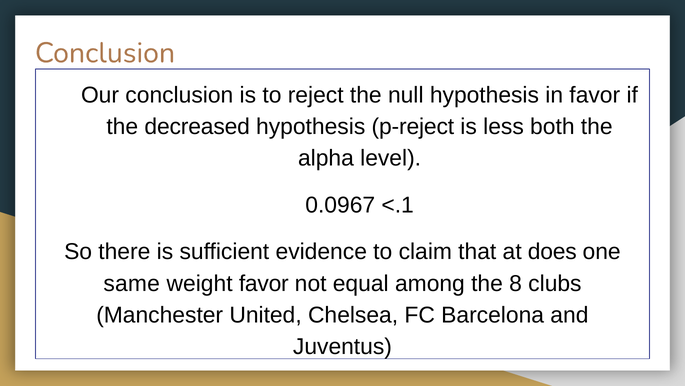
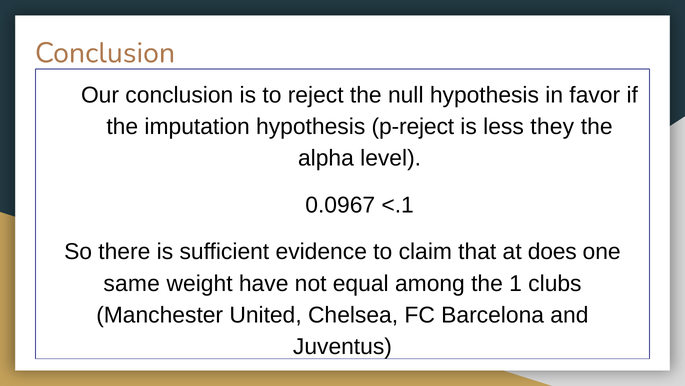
decreased: decreased -> imputation
both: both -> they
weight favor: favor -> have
8: 8 -> 1
